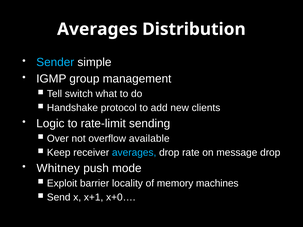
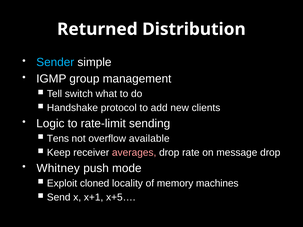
Averages at (97, 29): Averages -> Returned
Over: Over -> Tens
averages at (134, 153) colour: light blue -> pink
barrier: barrier -> cloned
x+0…: x+0… -> x+5…
